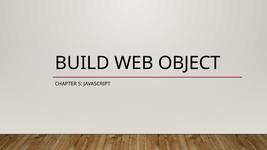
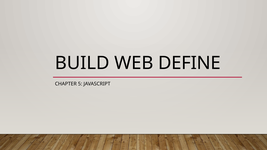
OBJECT: OBJECT -> DEFINE
